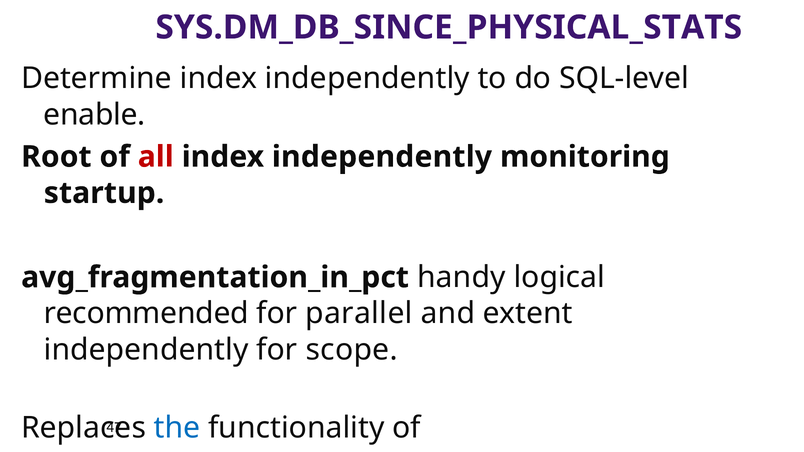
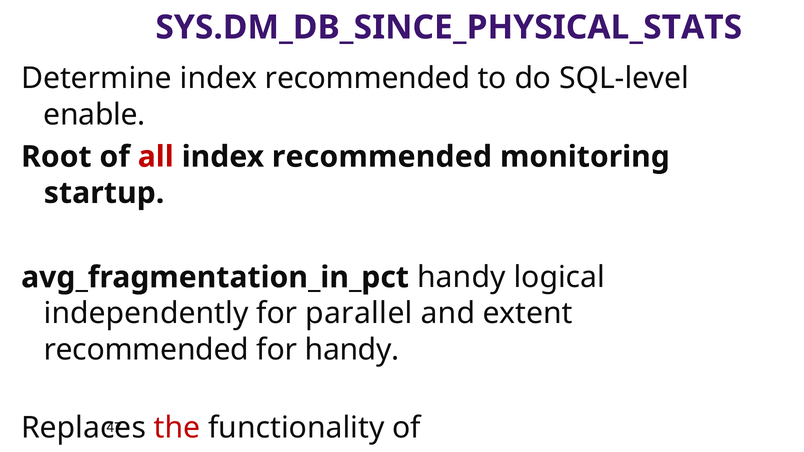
Determine index independently: independently -> recommended
independently at (382, 157): independently -> recommended
recommended: recommended -> independently
independently at (146, 350): independently -> recommended
for scope: scope -> handy
the colour: blue -> red
